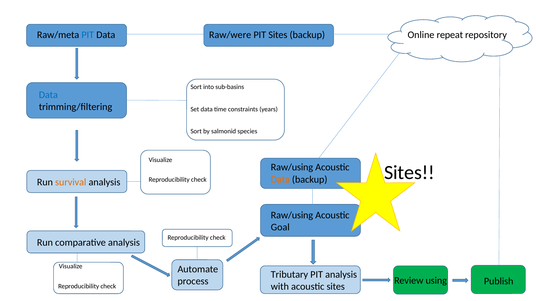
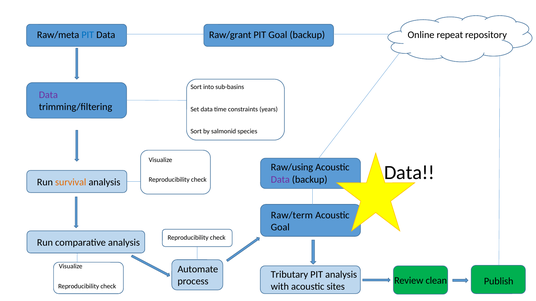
Raw/were: Raw/were -> Raw/grant
PIT Sites: Sites -> Goal
Data at (48, 95) colour: blue -> purple
Sites at (409, 173): Sites -> Data
Data at (280, 180) colour: orange -> purple
Raw/using at (292, 216): Raw/using -> Raw/term
using: using -> clean
